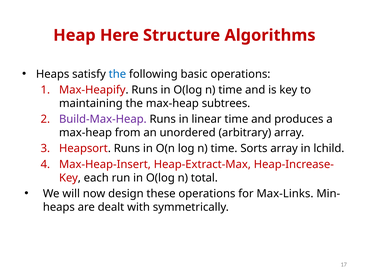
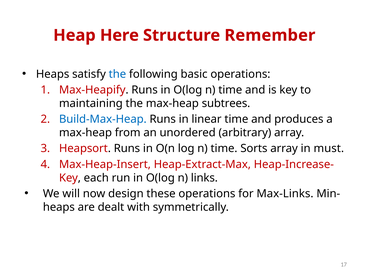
Algorithms: Algorithms -> Remember
Build-Max-Heap colour: purple -> blue
lchild: lchild -> must
total: total -> links
